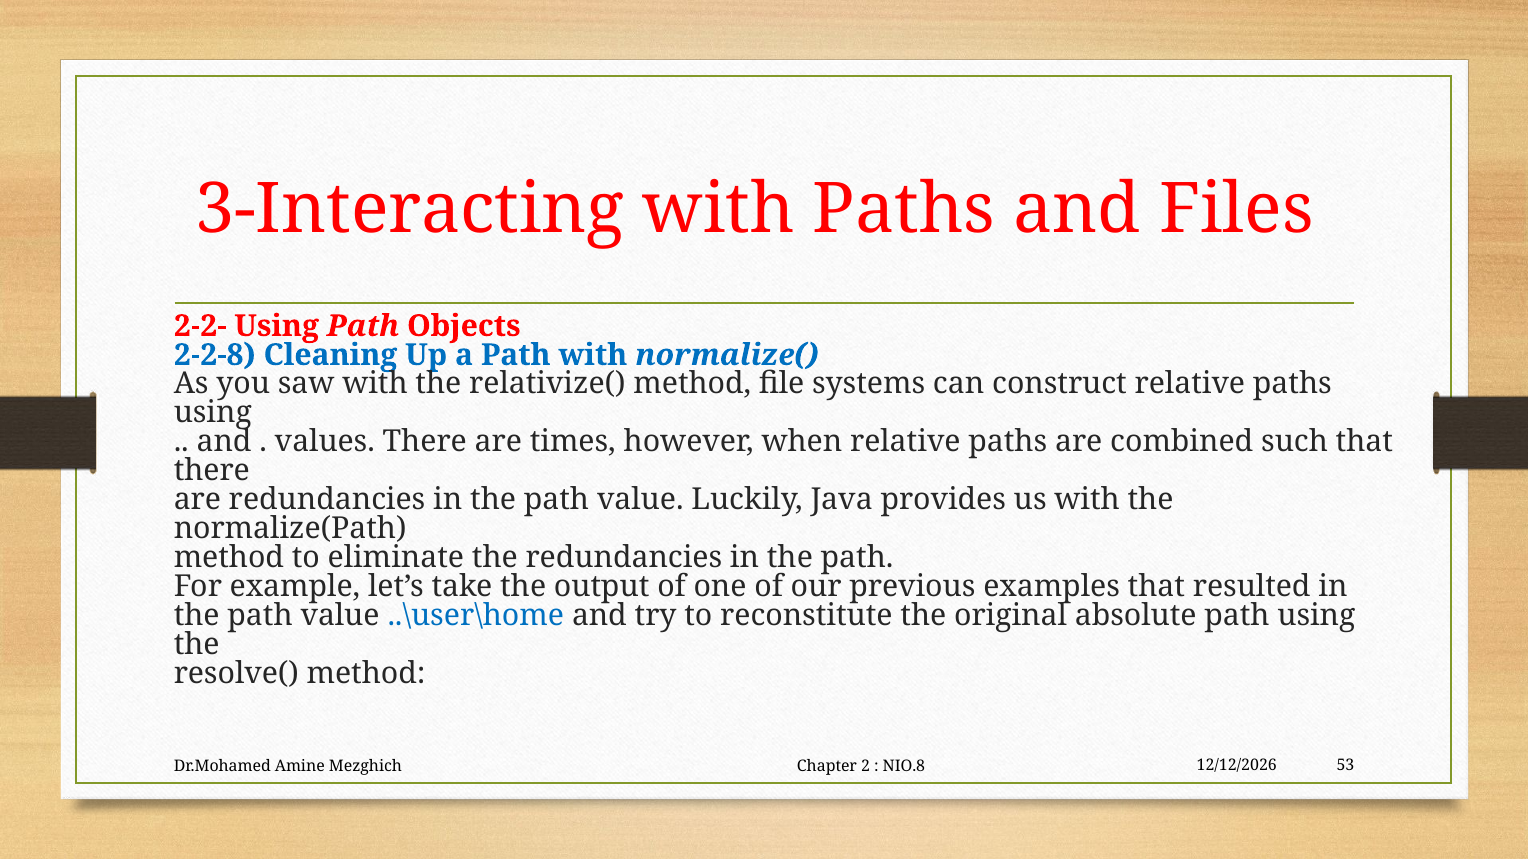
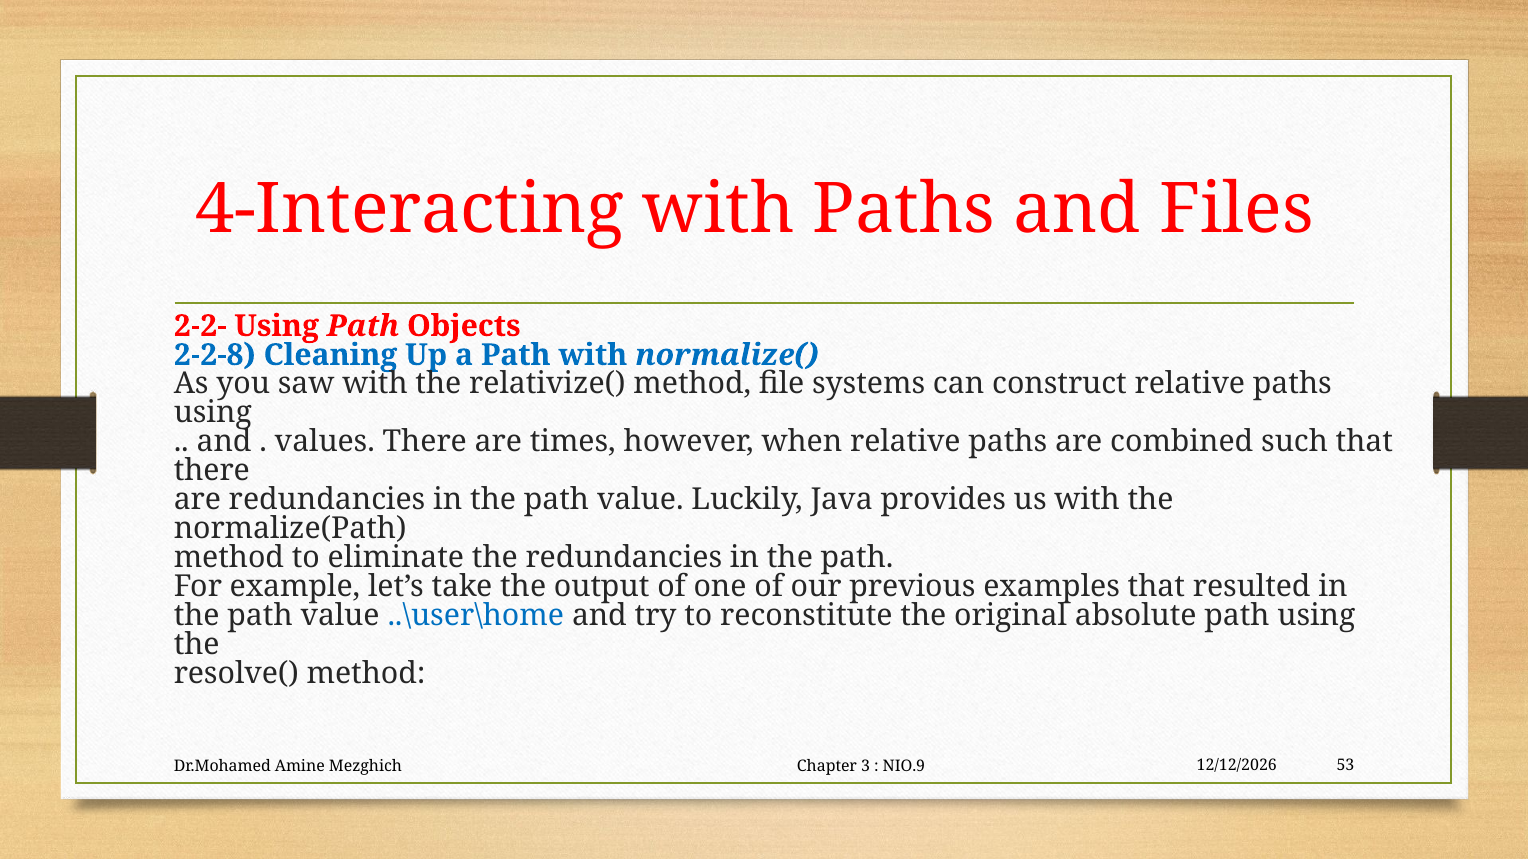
3-Interacting: 3-Interacting -> 4-Interacting
2: 2 -> 3
NIO.8: NIO.8 -> NIO.9
